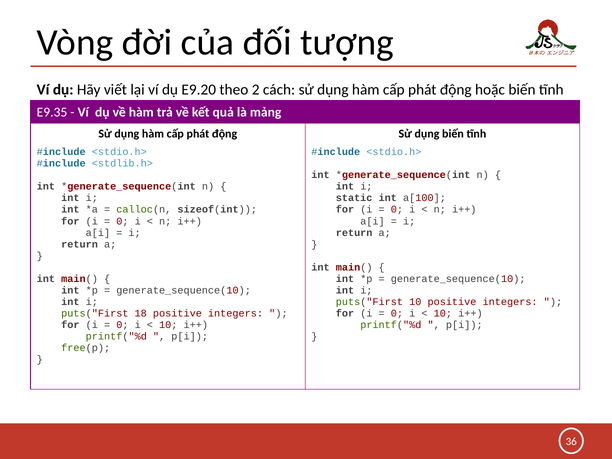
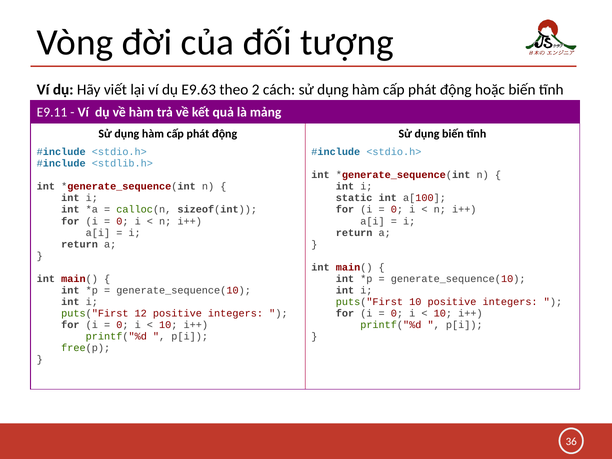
E9.20: E9.20 -> E9.63
E9.35: E9.35 -> E9.11
18: 18 -> 12
